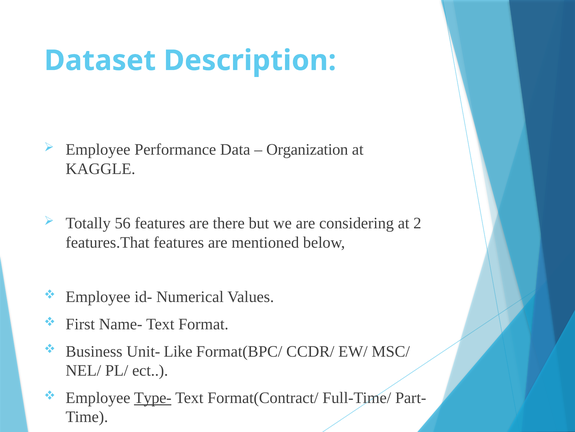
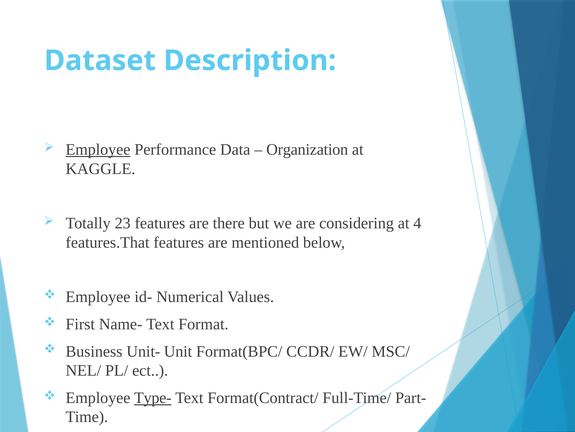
Employee at (98, 149) underline: none -> present
56: 56 -> 23
2: 2 -> 4
Like: Like -> Unit
